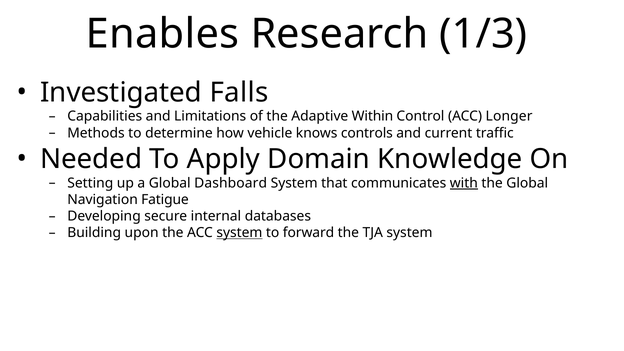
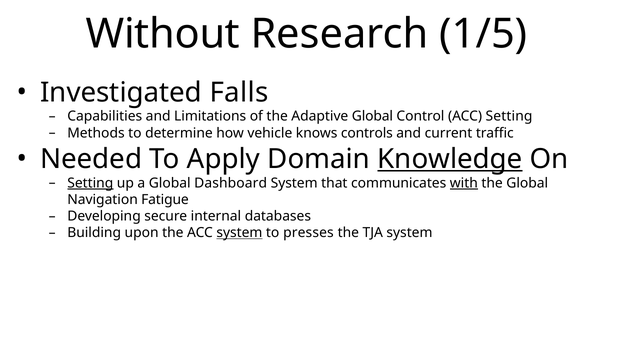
Enables: Enables -> Without
1/3: 1/3 -> 1/5
Adaptive Within: Within -> Global
ACC Longer: Longer -> Setting
Knowledge underline: none -> present
Setting at (90, 183) underline: none -> present
forward: forward -> presses
